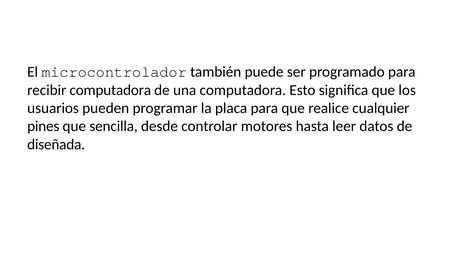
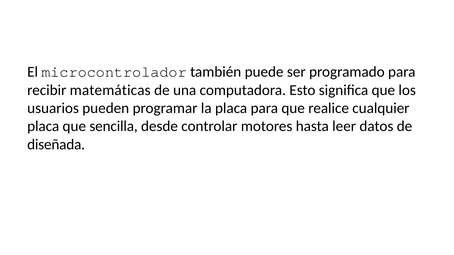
recibir computadora: computadora -> matemáticas
pines at (43, 126): pines -> placa
